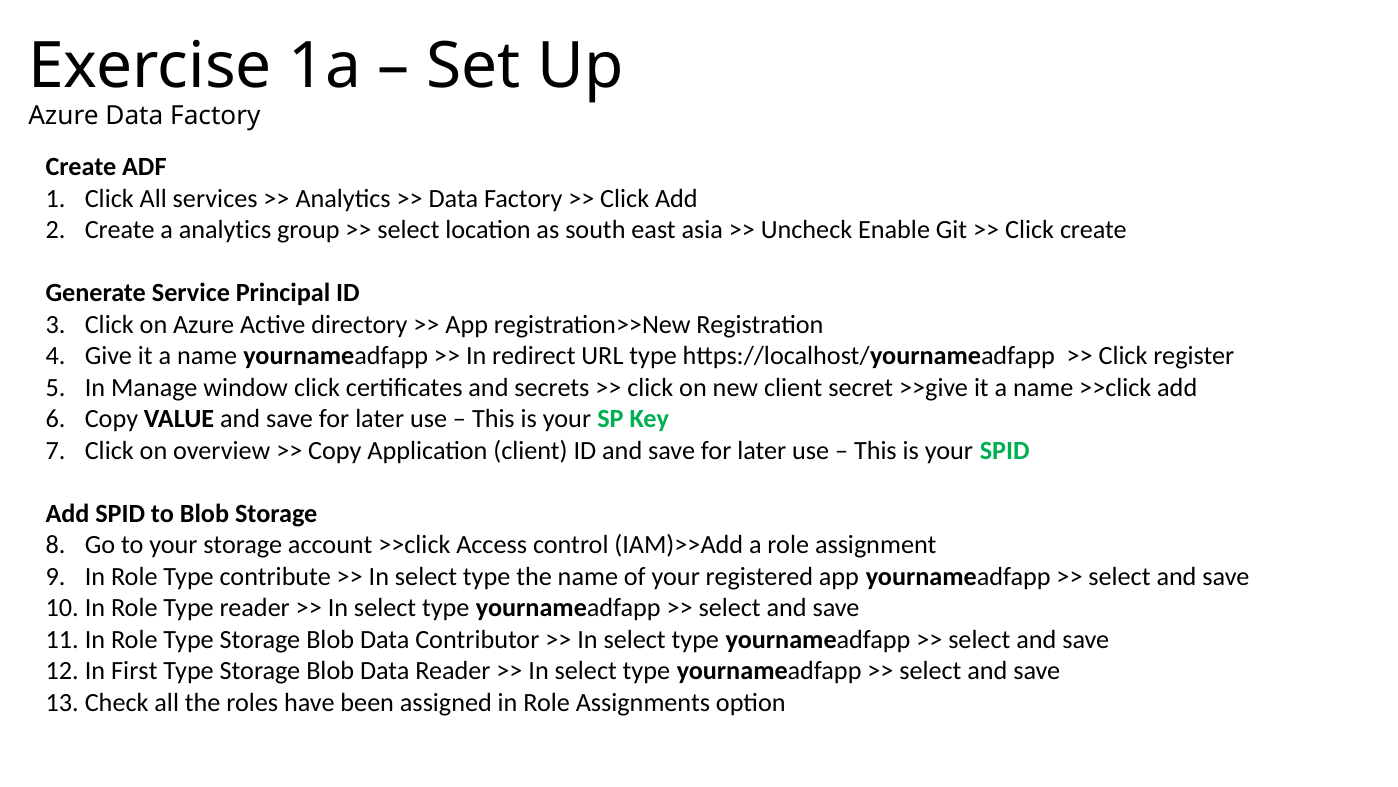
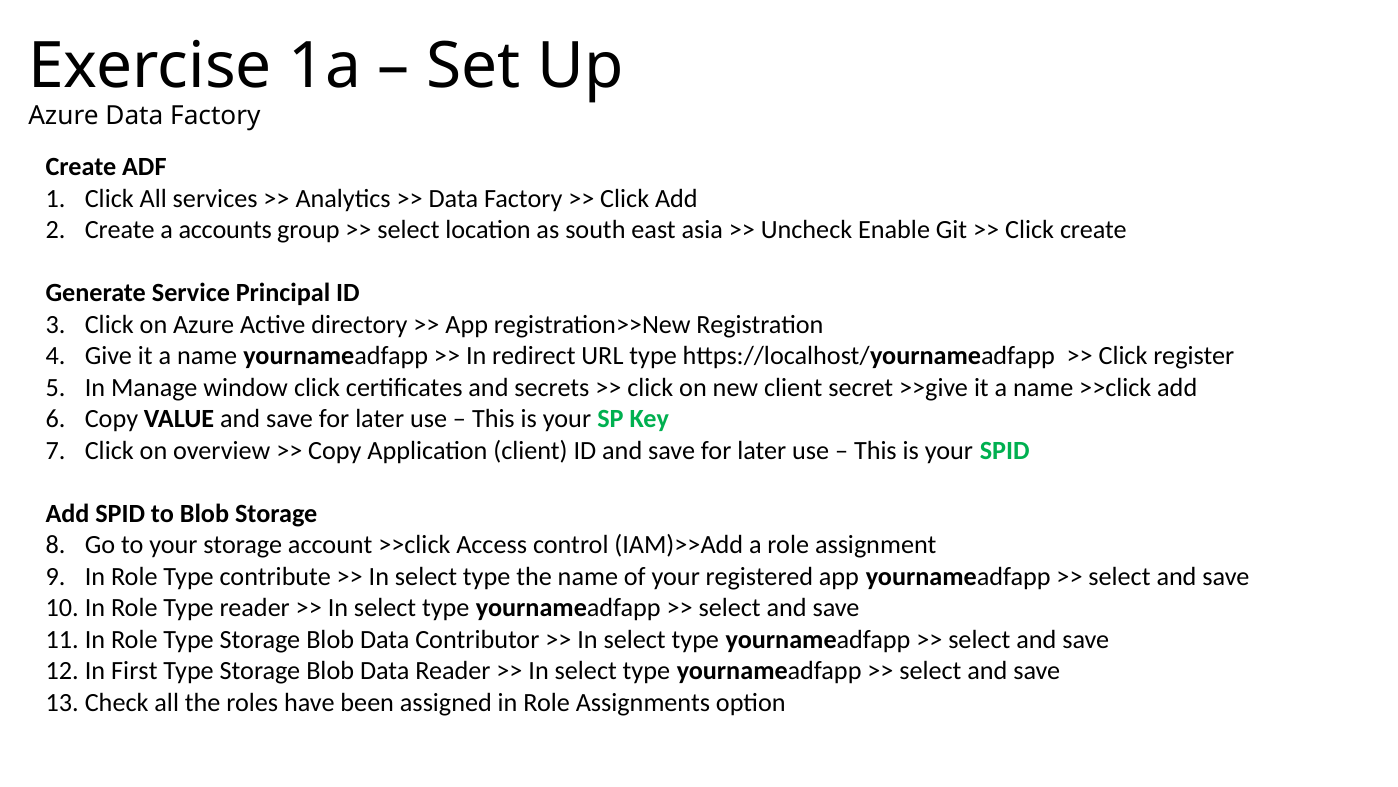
a analytics: analytics -> accounts
